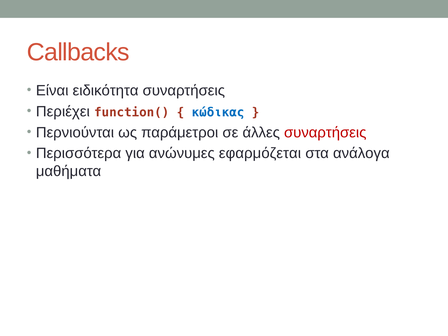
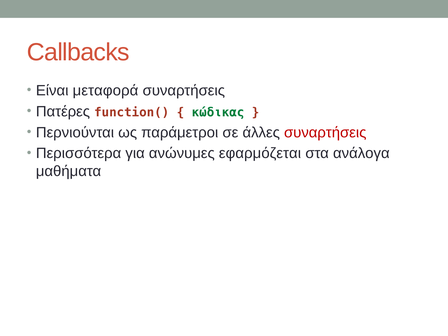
ειδικότητα: ειδικότητα -> μεταφορά
Περιέχει: Περιέχει -> Πατέρες
κώδικας colour: blue -> green
